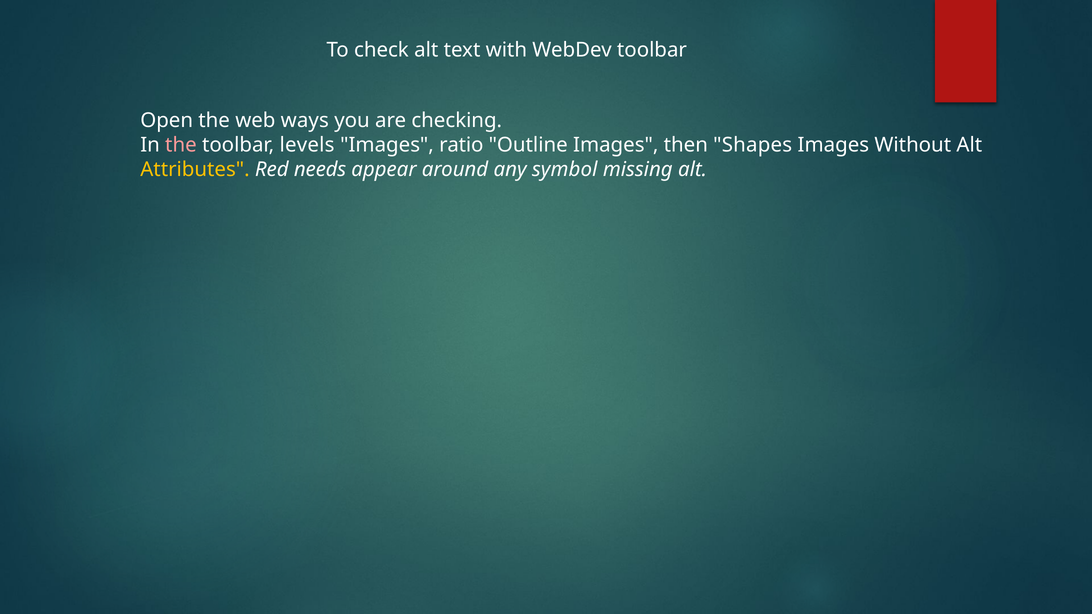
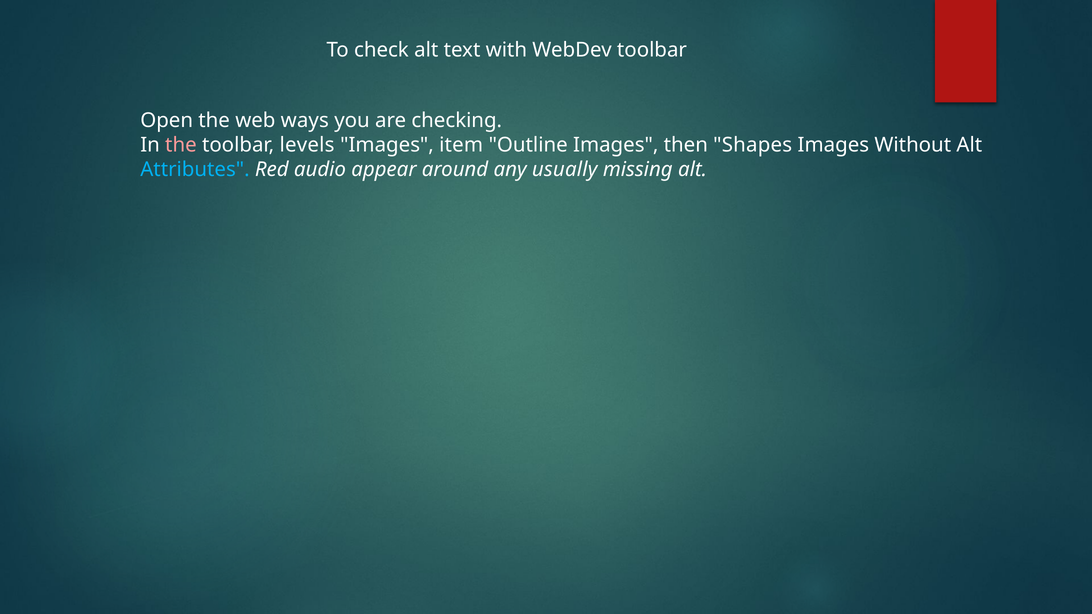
ratio: ratio -> item
Attributes colour: yellow -> light blue
needs: needs -> audio
symbol: symbol -> usually
